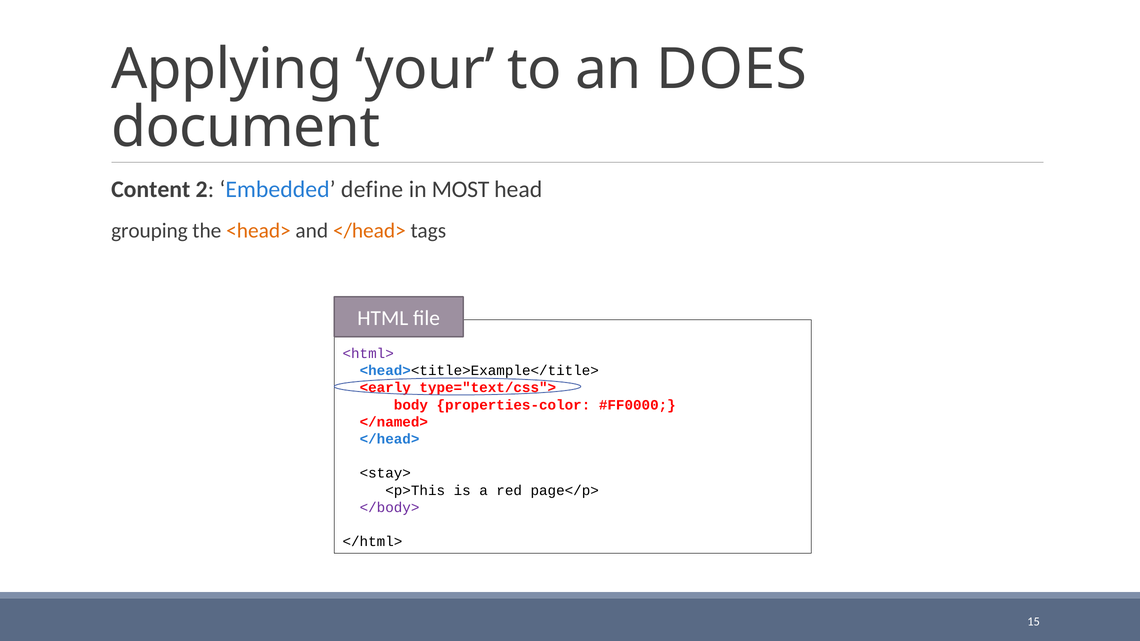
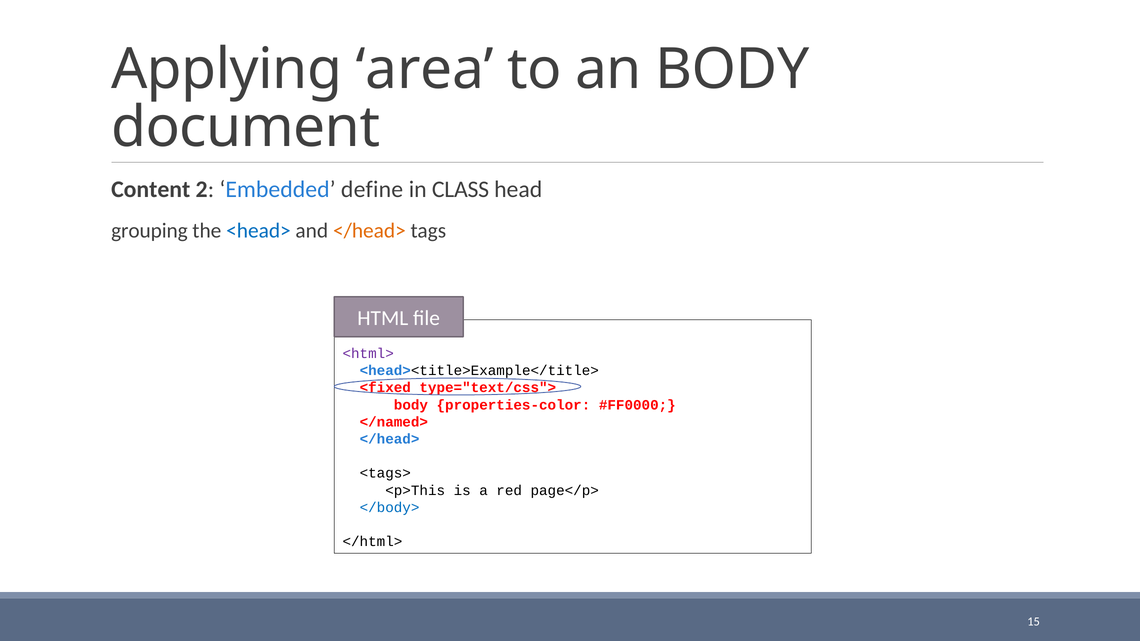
your: your -> area
an DOES: DOES -> BODY
MOST: MOST -> CLASS
<head> colour: orange -> blue
<early: <early -> <fixed
<stay>: <stay> -> <tags>
</body> colour: purple -> blue
